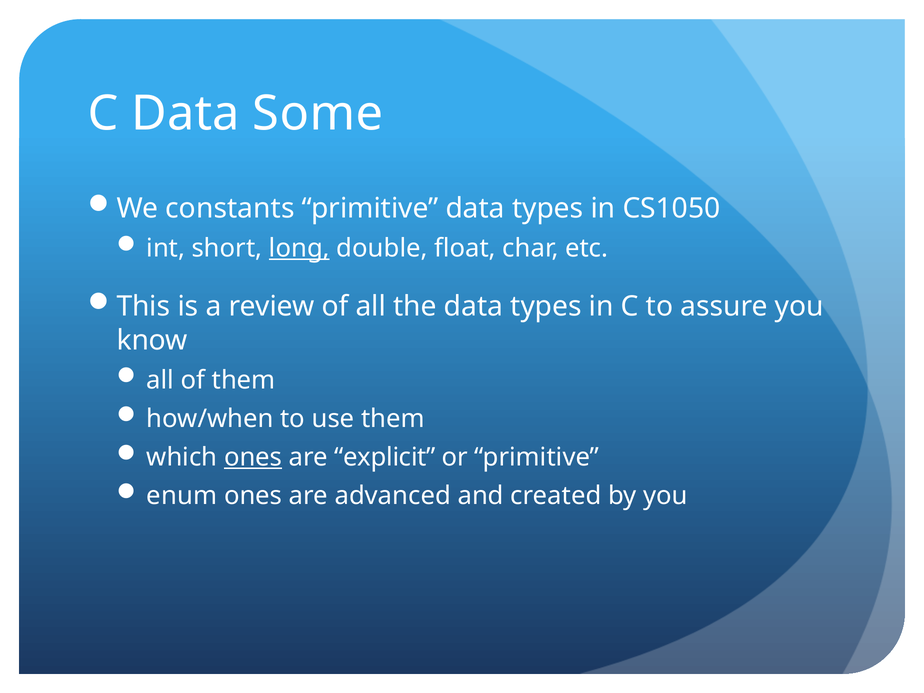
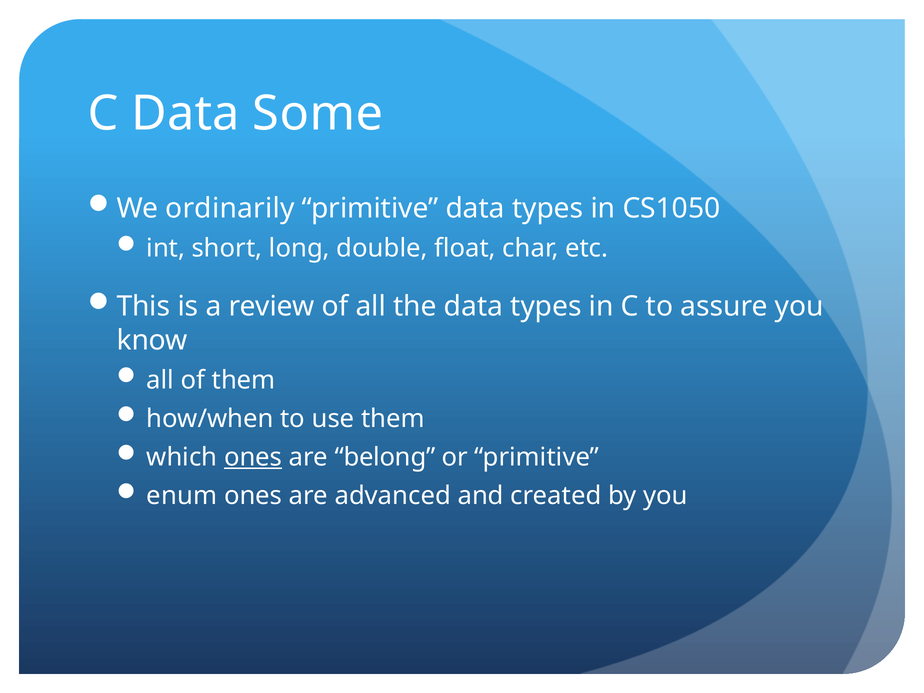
constants: constants -> ordinarily
long underline: present -> none
explicit: explicit -> belong
